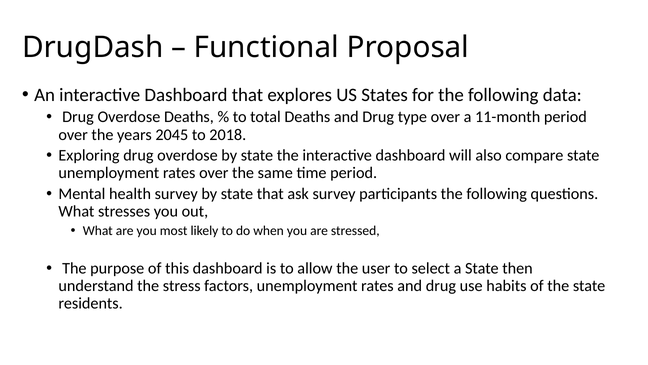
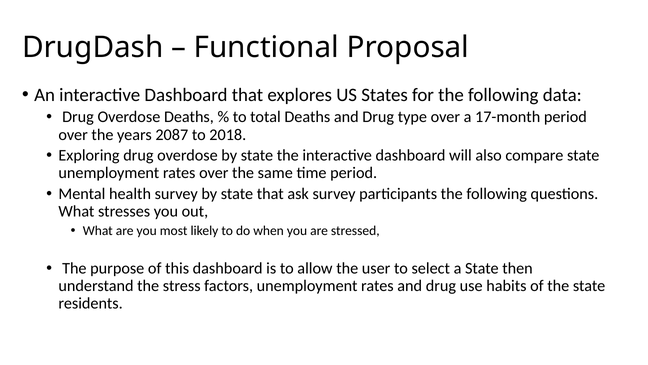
11-month: 11-month -> 17-month
2045: 2045 -> 2087
